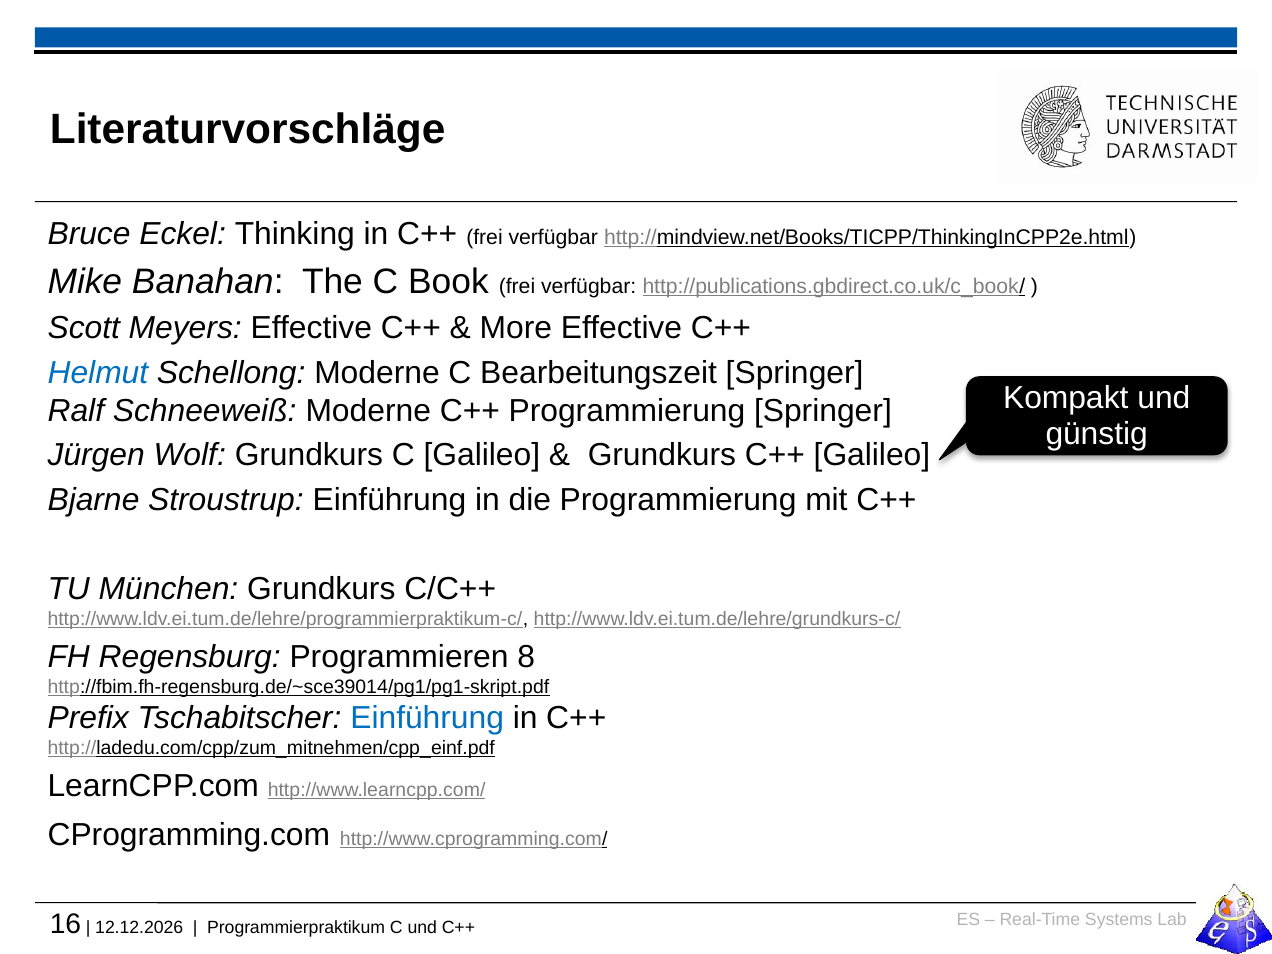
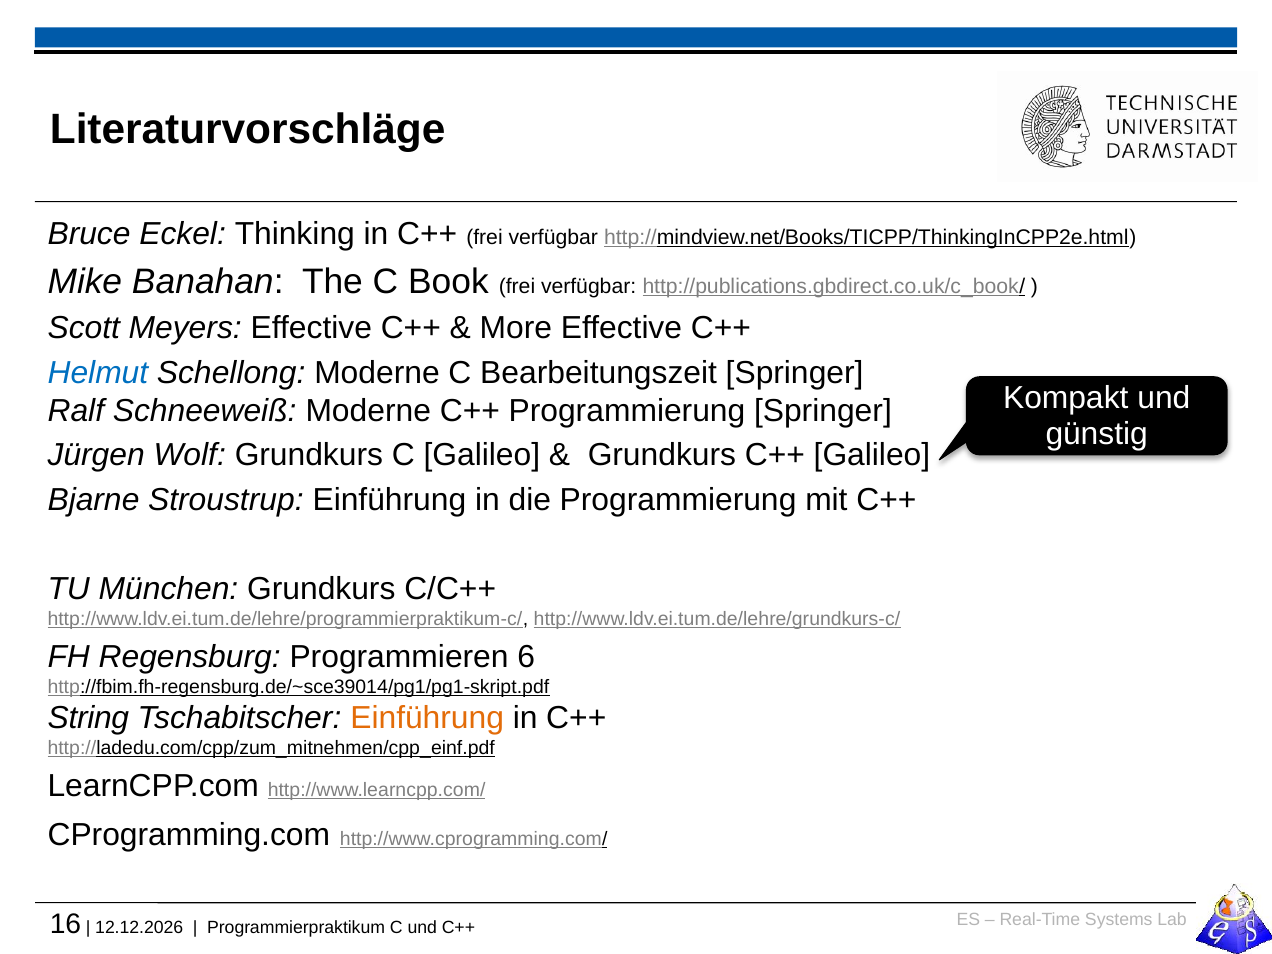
8: 8 -> 6
Prefix: Prefix -> String
Einführung at (427, 718) colour: blue -> orange
